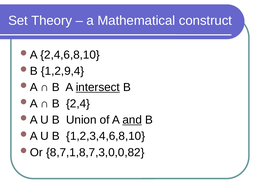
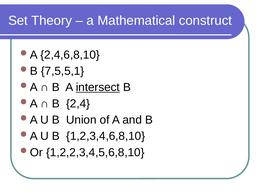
1,2,9,4: 1,2,9,4 -> 7,5,5,1
and underline: present -> none
8,7,1,8,7,3,0,0,82: 8,7,1,8,7,3,0,0,82 -> 1,2,2,3,4,5,6,8,10
